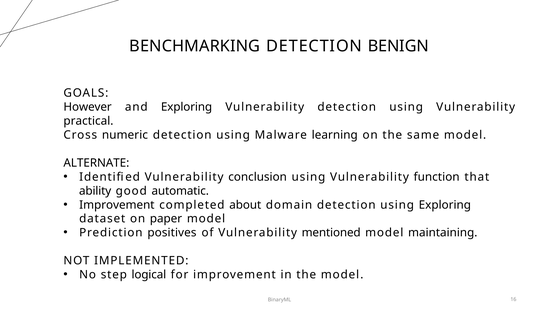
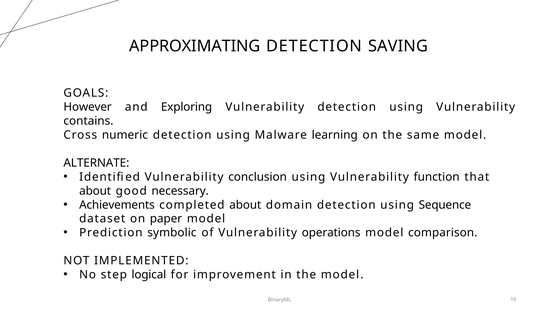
BENCHMARKING: BENCHMARKING -> APPROXIMATING
BENIGN: BENIGN -> SAVING
practical: practical -> contains
ability at (95, 191): ability -> about
automatic: automatic -> necessary
Improvement at (117, 205): Improvement -> Achievements
using Exploring: Exploring -> Sequence
positives: positives -> symbolic
mentioned: mentioned -> operations
maintaining: maintaining -> comparison
